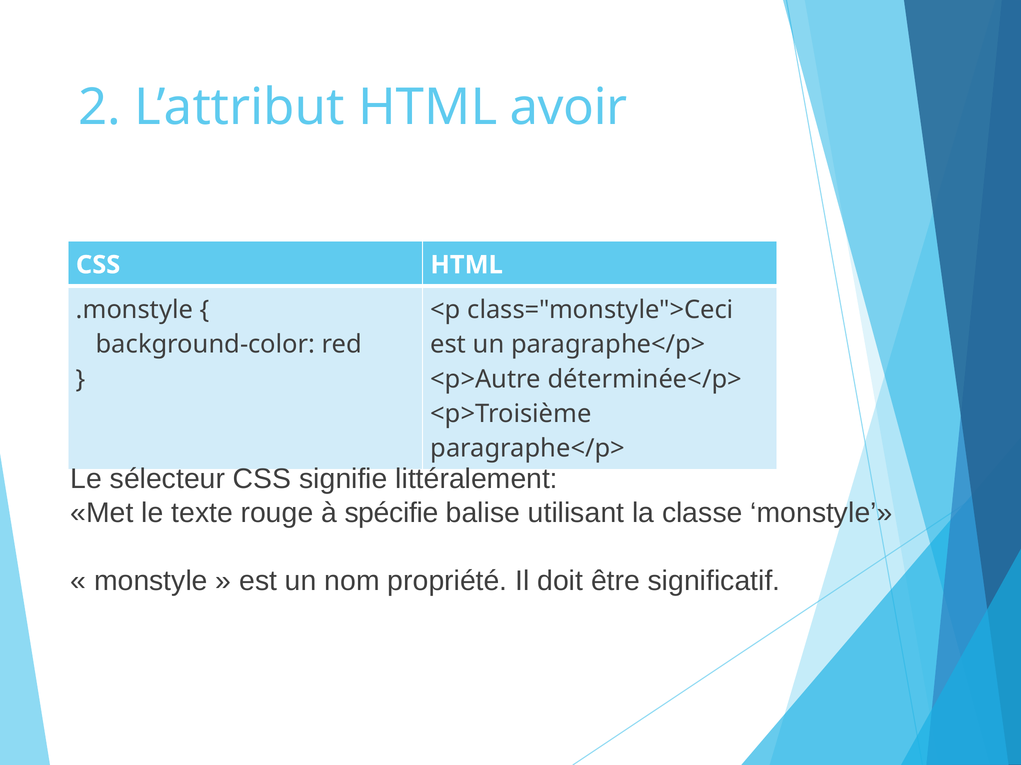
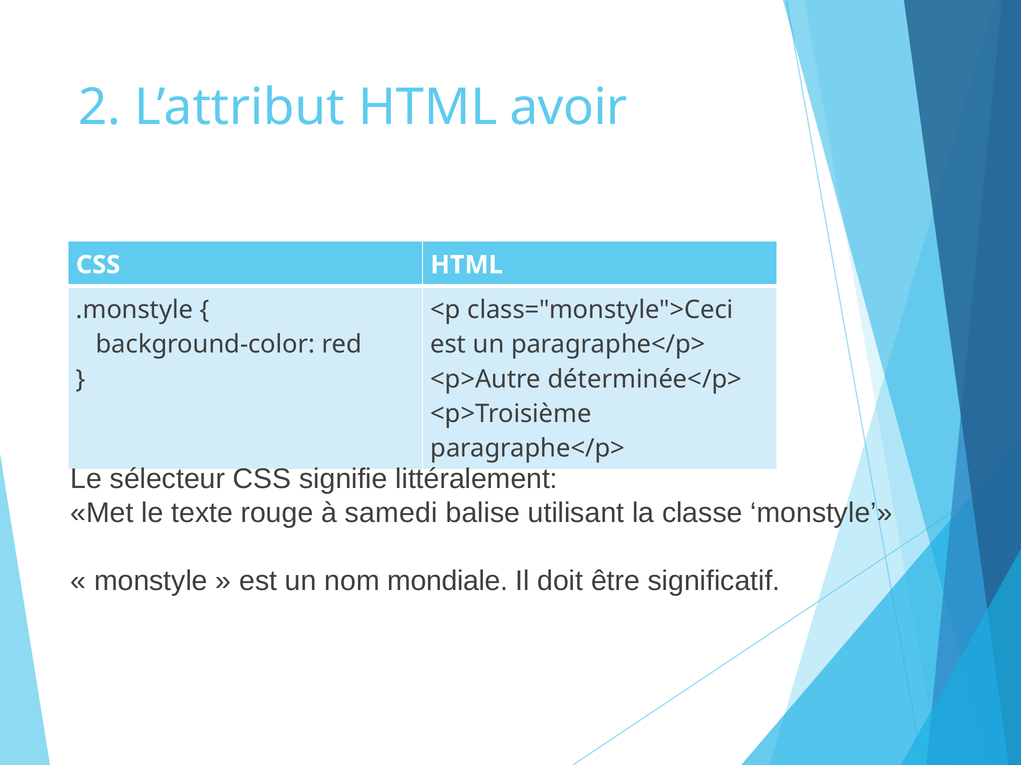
spécifie: spécifie -> samedi
propriété: propriété -> mondiale
